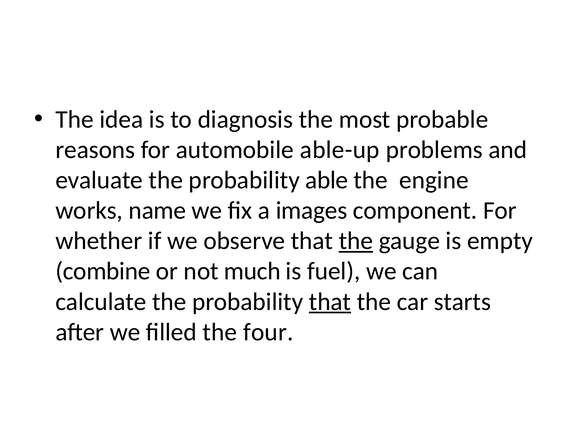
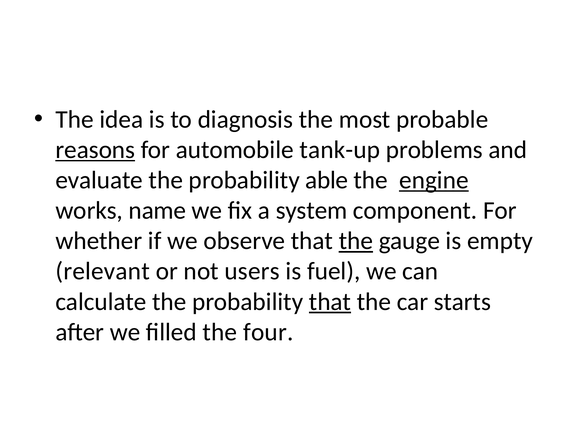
reasons underline: none -> present
able-up: able-up -> tank-up
engine underline: none -> present
images: images -> system
combine: combine -> relevant
much: much -> users
